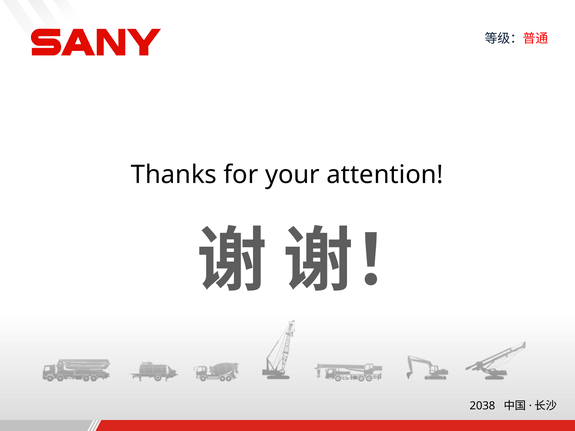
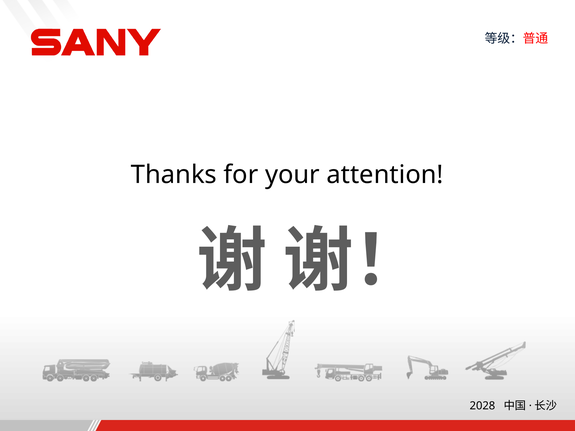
2038: 2038 -> 2028
